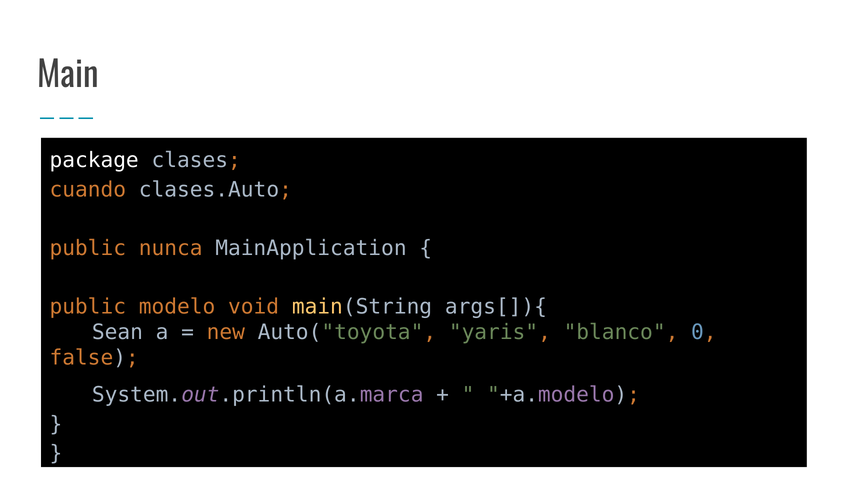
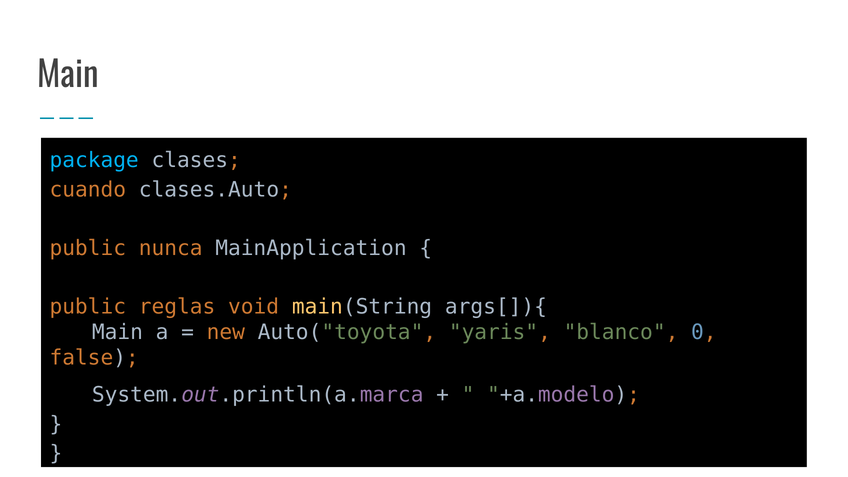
package colour: white -> light blue
modelo: modelo -> reglas
Sean at (117, 332): Sean -> Main
